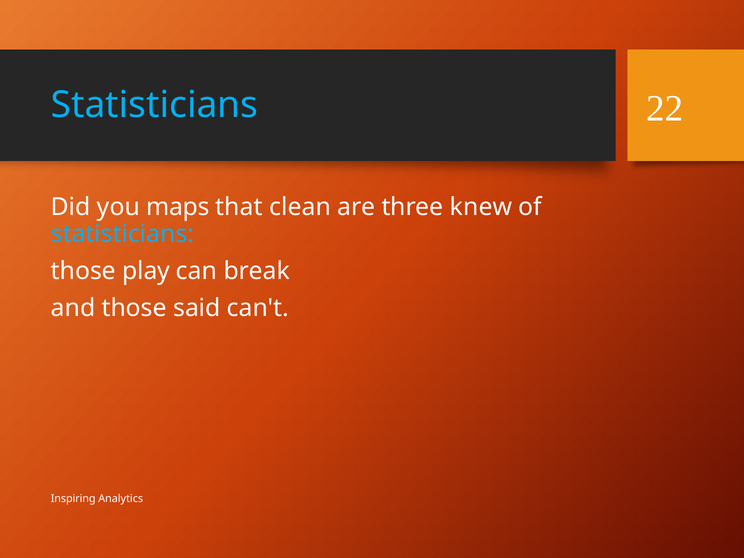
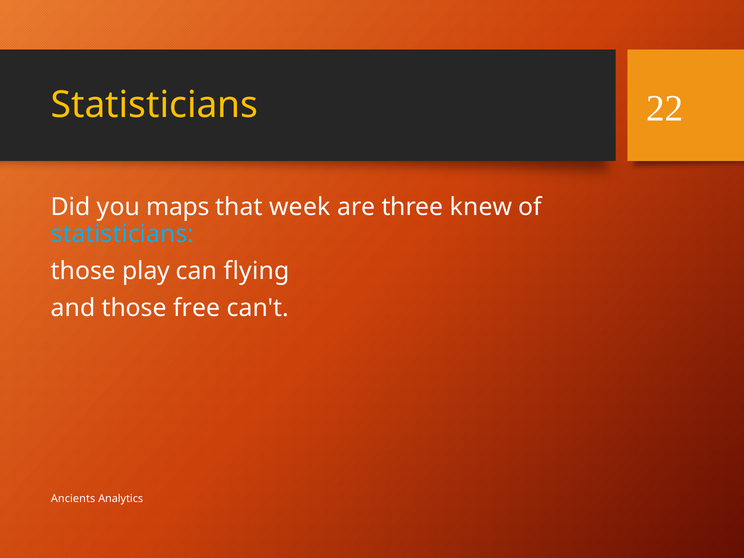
Statisticians at (154, 105) colour: light blue -> yellow
clean: clean -> week
break: break -> flying
said: said -> free
Inspiring: Inspiring -> Ancients
